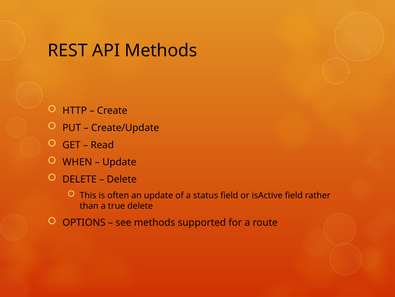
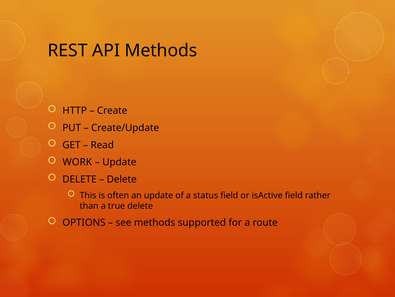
WHEN: WHEN -> WORK
